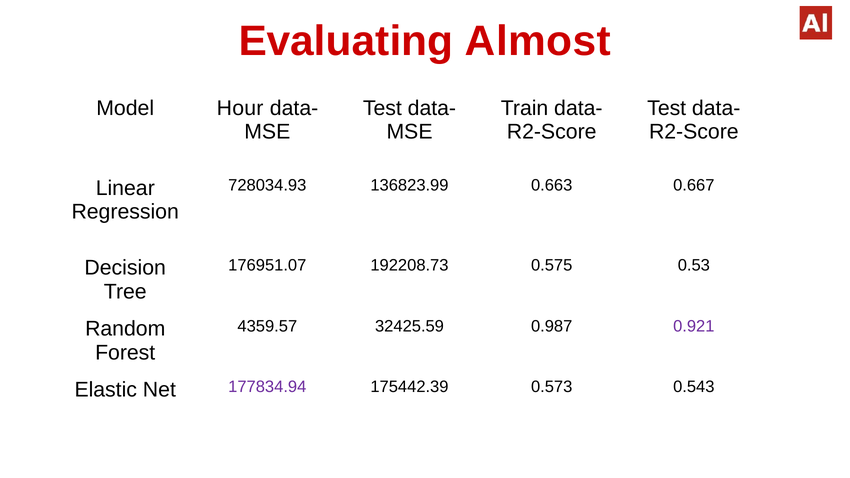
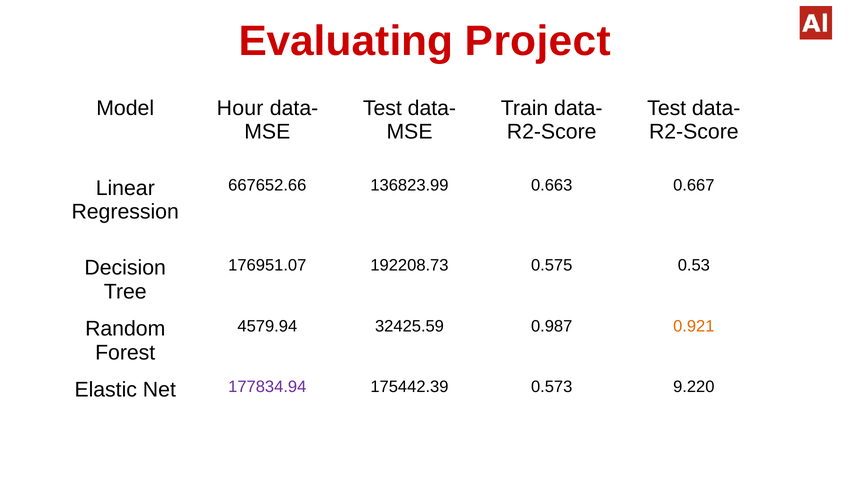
Almost: Almost -> Project
728034.93: 728034.93 -> 667652.66
4359.57: 4359.57 -> 4579.94
0.921 colour: purple -> orange
0.543: 0.543 -> 9.220
